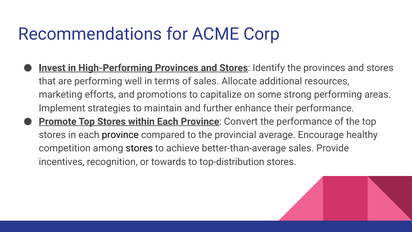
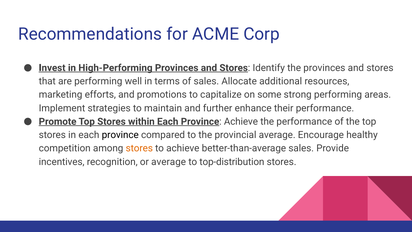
Province Convert: Convert -> Achieve
stores at (139, 148) colour: black -> orange
or towards: towards -> average
